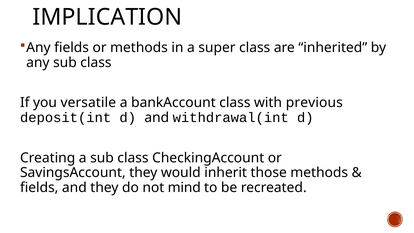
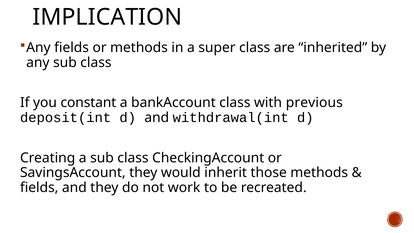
versatile: versatile -> constant
mind: mind -> work
